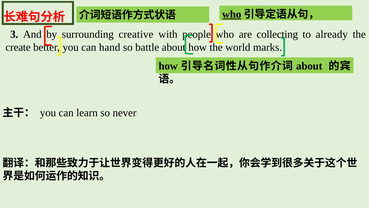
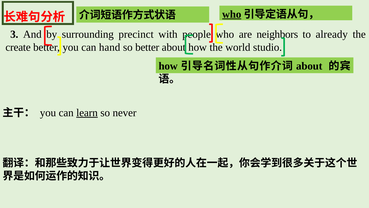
creative: creative -> precinct
collecting: collecting -> neighbors
so battle: battle -> better
marks: marks -> studio
learn underline: none -> present
